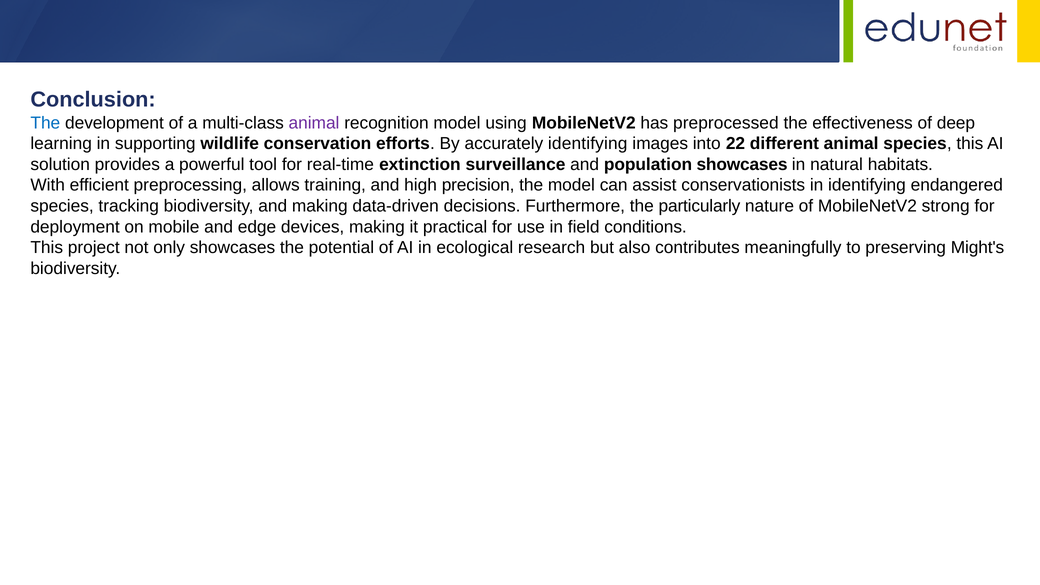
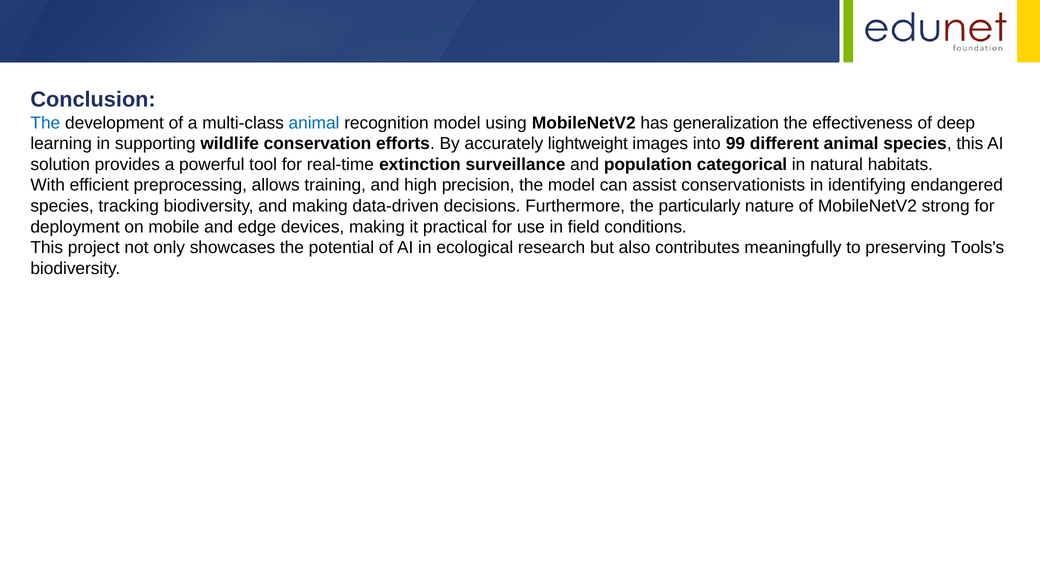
animal at (314, 123) colour: purple -> blue
preprocessed: preprocessed -> generalization
accurately identifying: identifying -> lightweight
22: 22 -> 99
population showcases: showcases -> categorical
Might's: Might's -> Tools's
